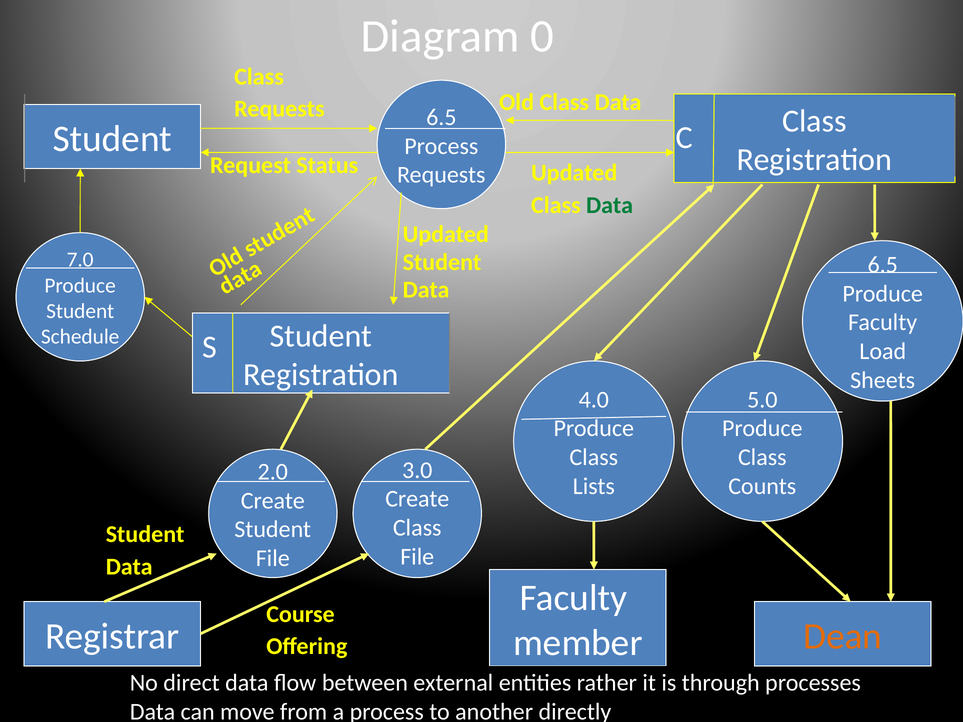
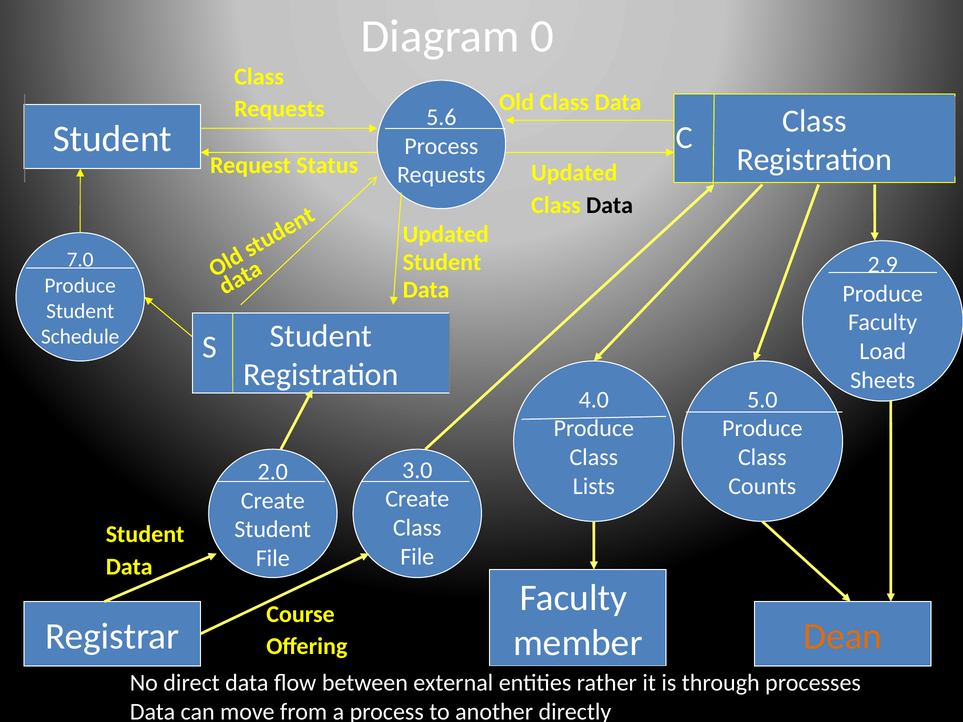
6.5 at (441, 117): 6.5 -> 5.6
Data at (610, 205) colour: green -> black
6.5 at (883, 265): 6.5 -> 2.9
